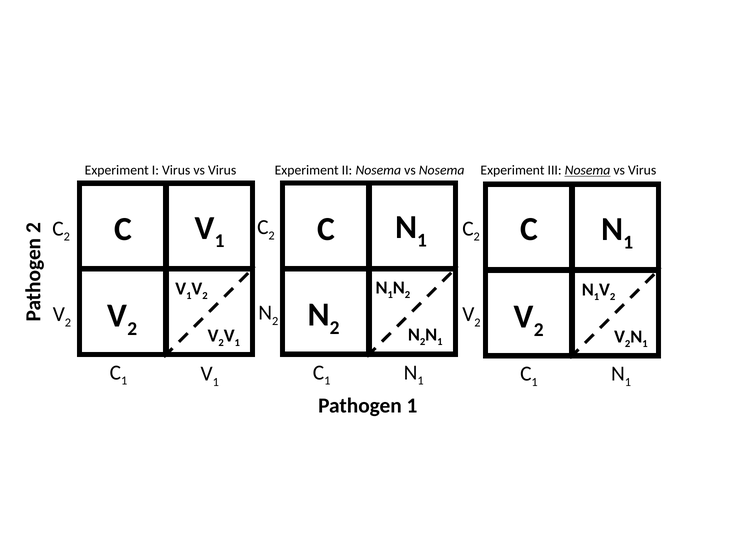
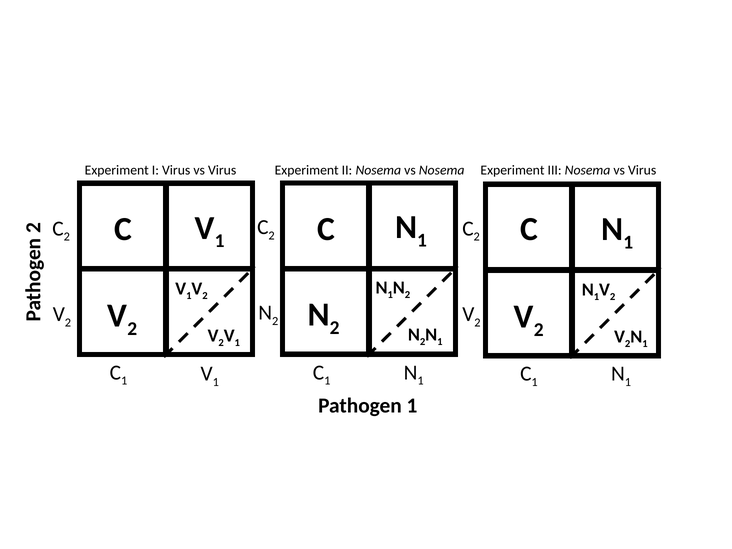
Nosema at (588, 170) underline: present -> none
